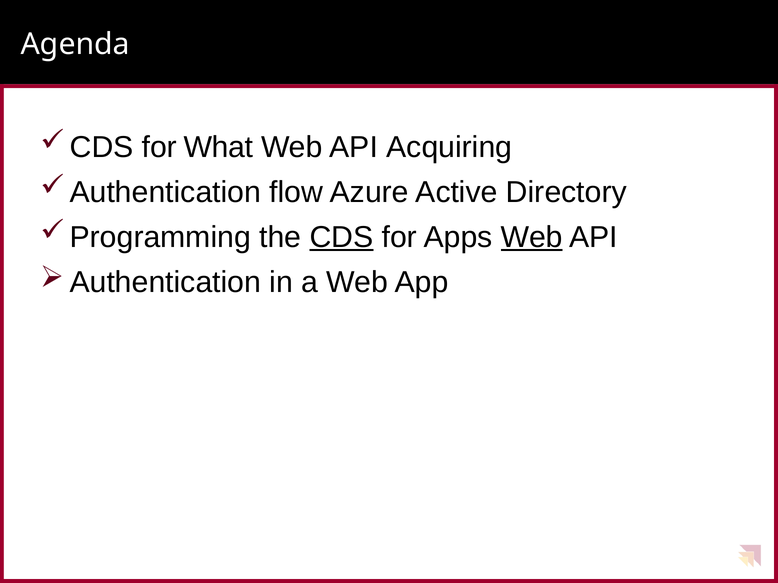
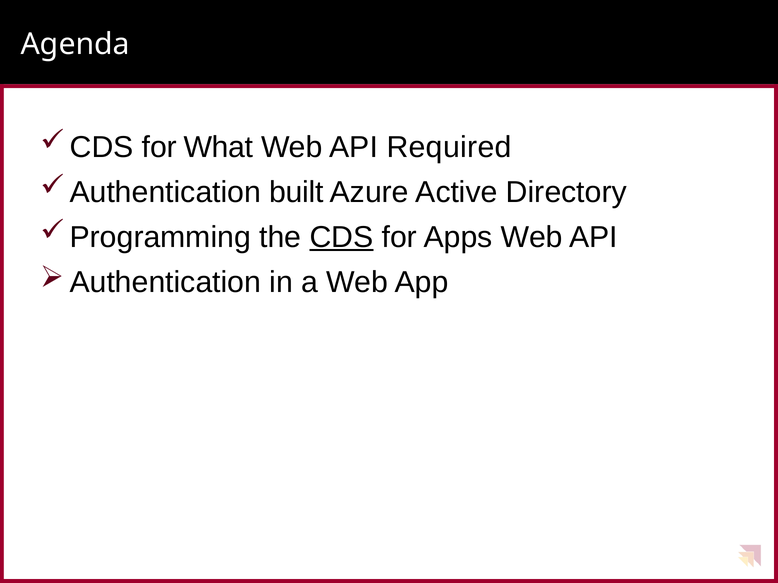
Acquiring: Acquiring -> Required
flow: flow -> built
Web at (532, 237) underline: present -> none
